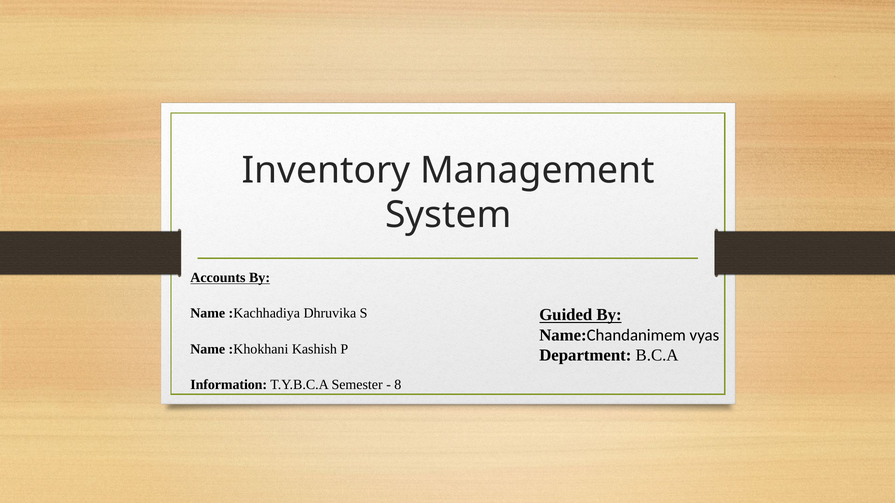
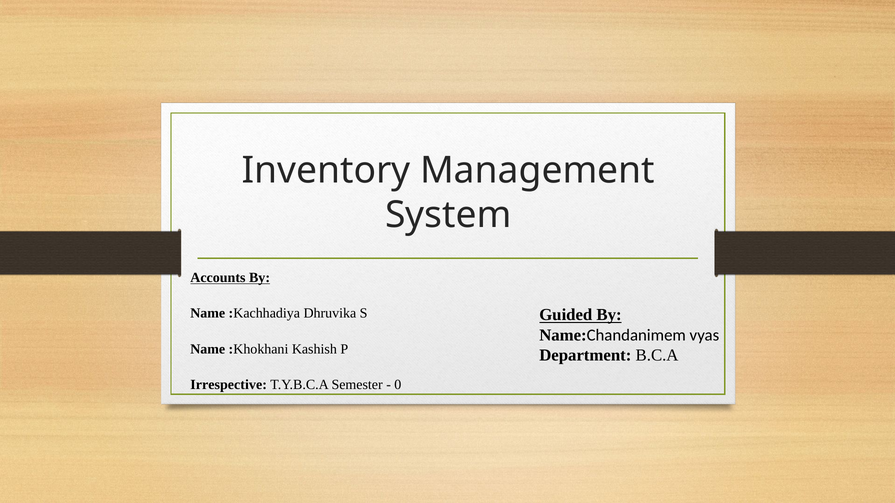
Information: Information -> Irrespective
8: 8 -> 0
